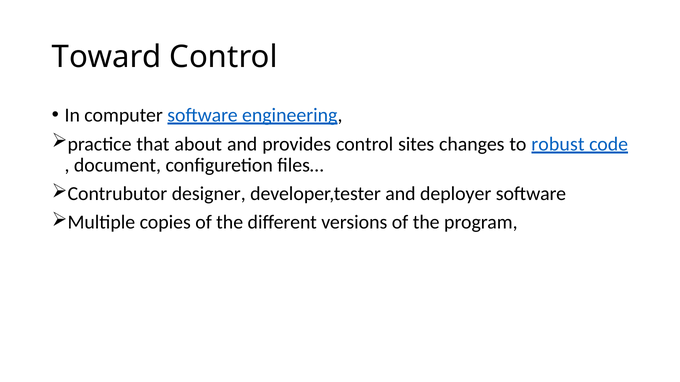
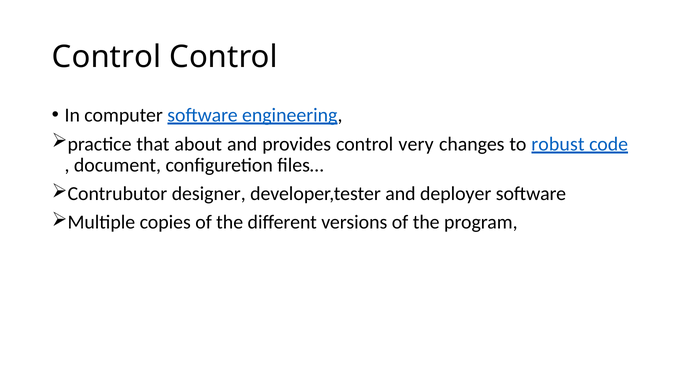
Toward at (107, 57): Toward -> Control
sites: sites -> very
